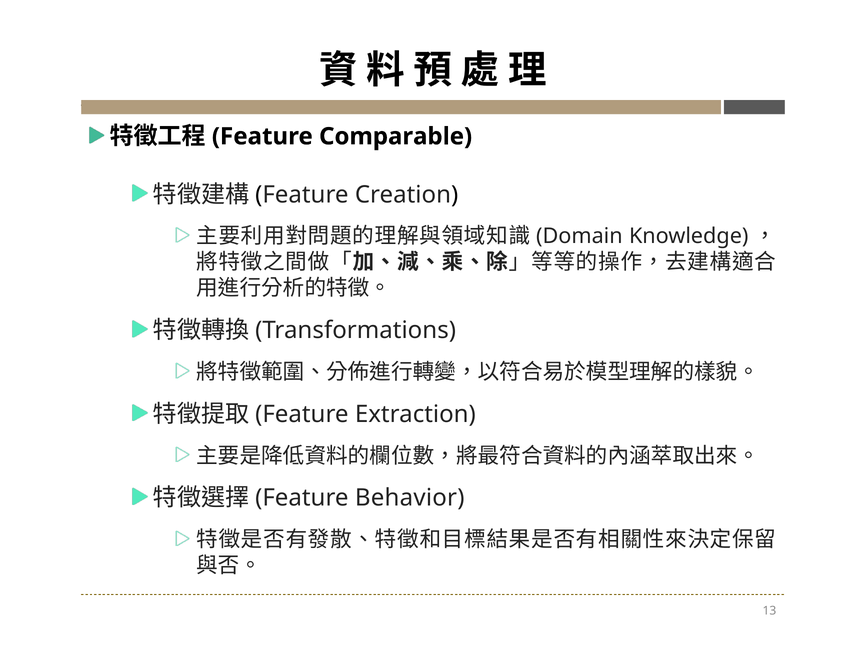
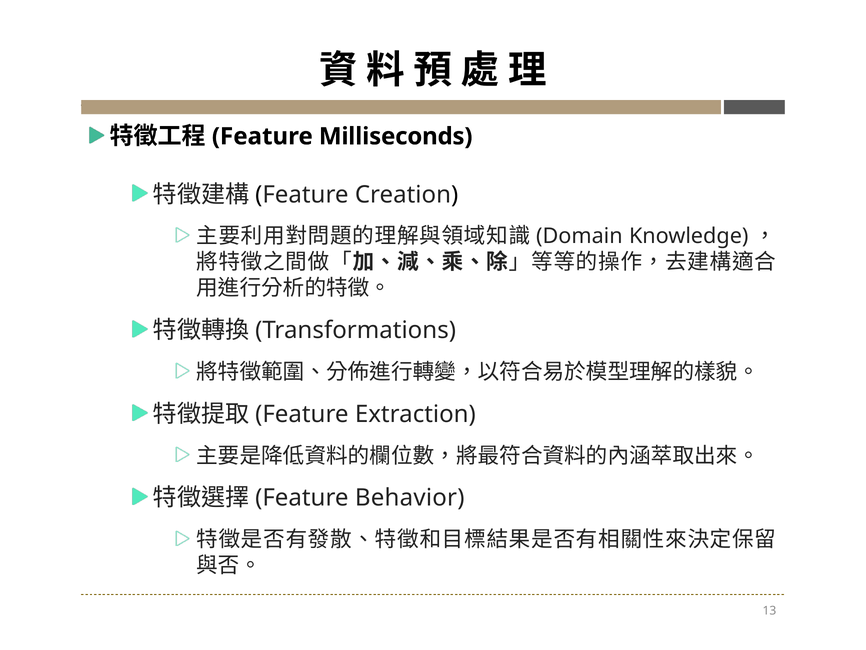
Comparable: Comparable -> Milliseconds
